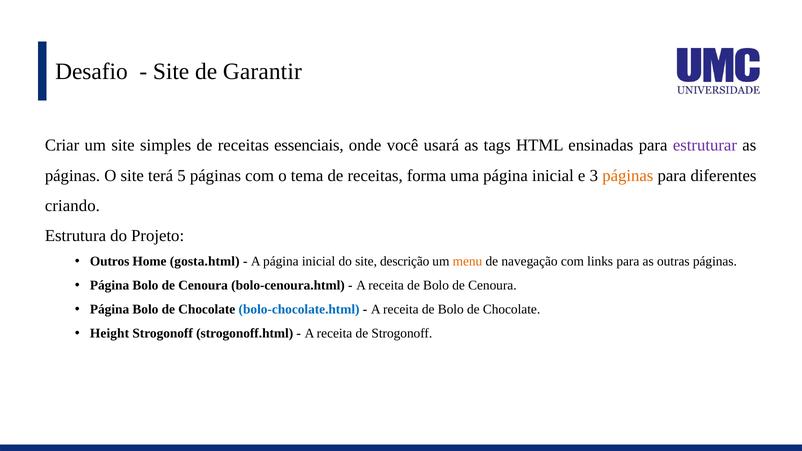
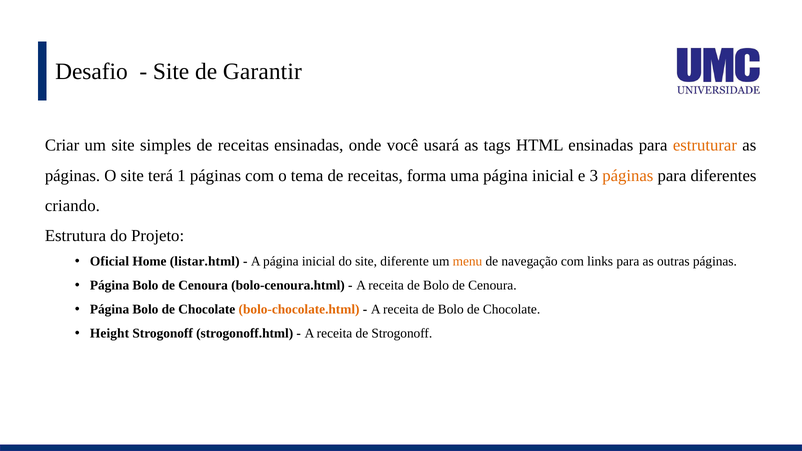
receitas essenciais: essenciais -> ensinadas
estruturar colour: purple -> orange
5: 5 -> 1
Outros: Outros -> Oficial
gosta.html: gosta.html -> listar.html
descrição: descrição -> diferente
bolo-chocolate.html colour: blue -> orange
